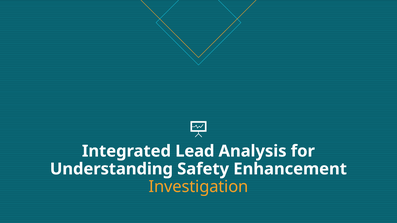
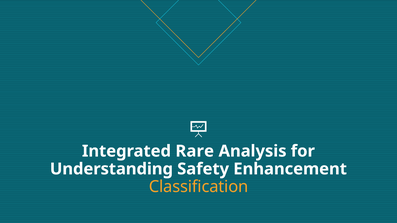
Lead: Lead -> Rare
Investigation: Investigation -> Classification
